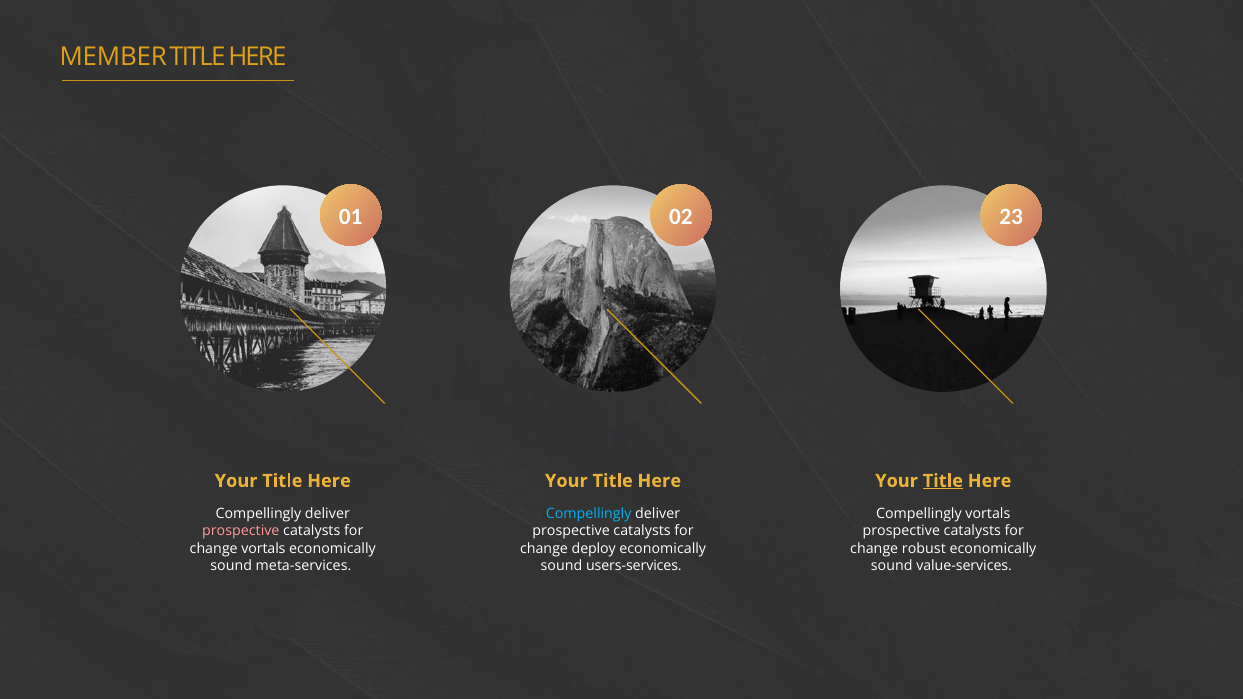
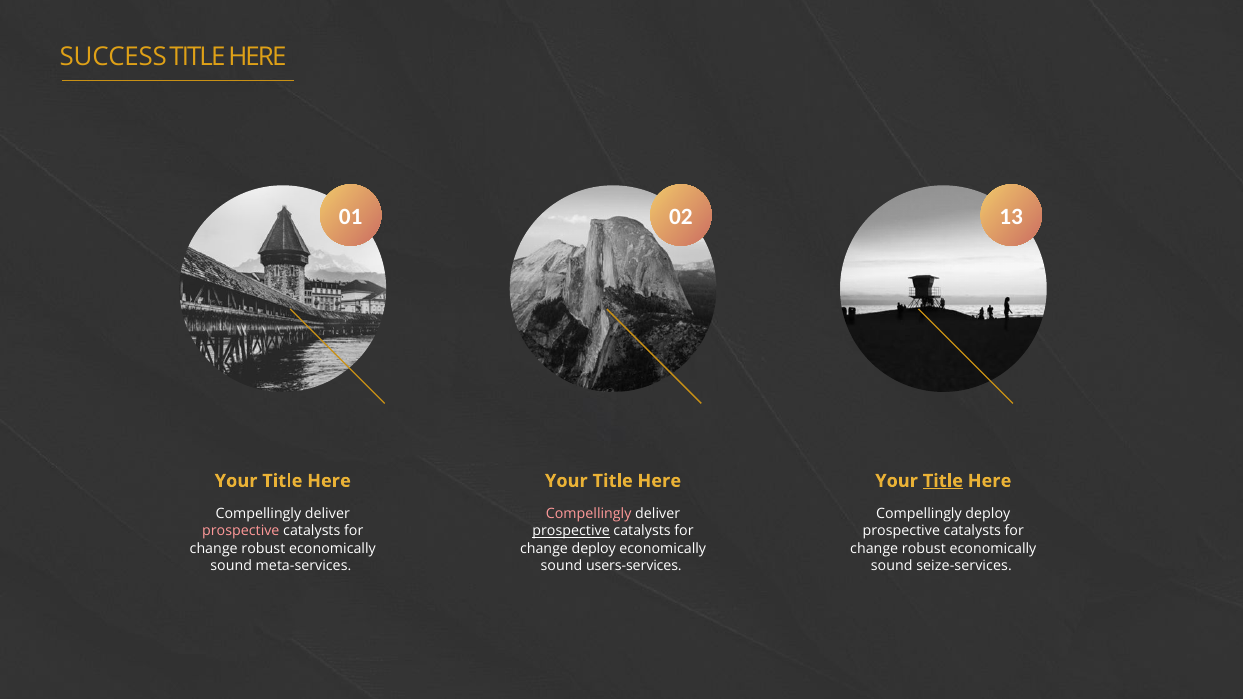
MEMBER: MEMBER -> SUCCESS
23: 23 -> 13
Compellingly at (589, 514) colour: light blue -> pink
Compellingly vortals: vortals -> deploy
prospective at (571, 531) underline: none -> present
vortals at (263, 548): vortals -> robust
value-services: value-services -> seize-services
